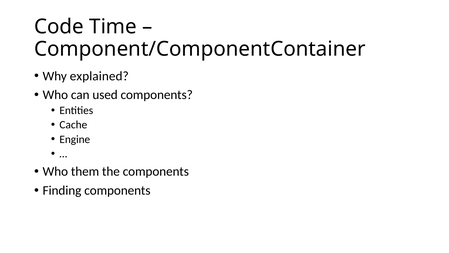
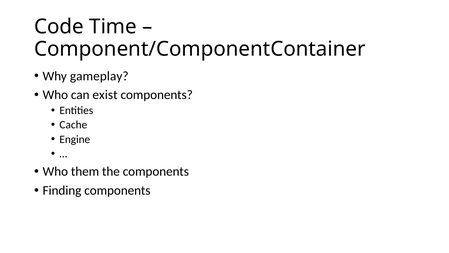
explained: explained -> gameplay
used: used -> exist
